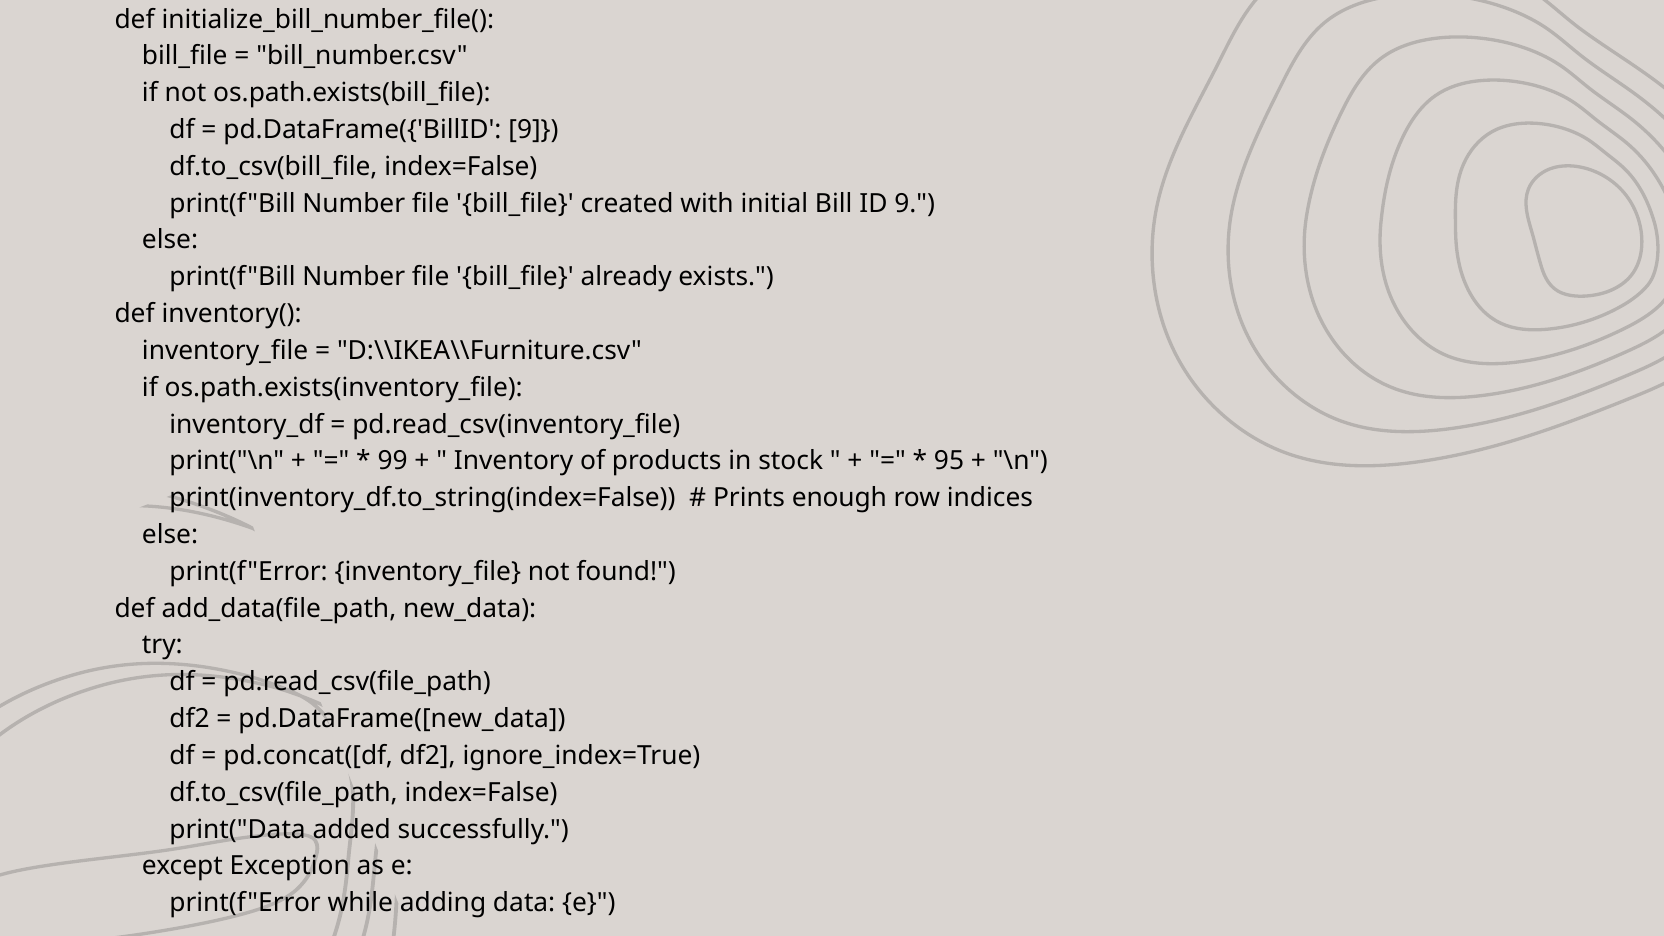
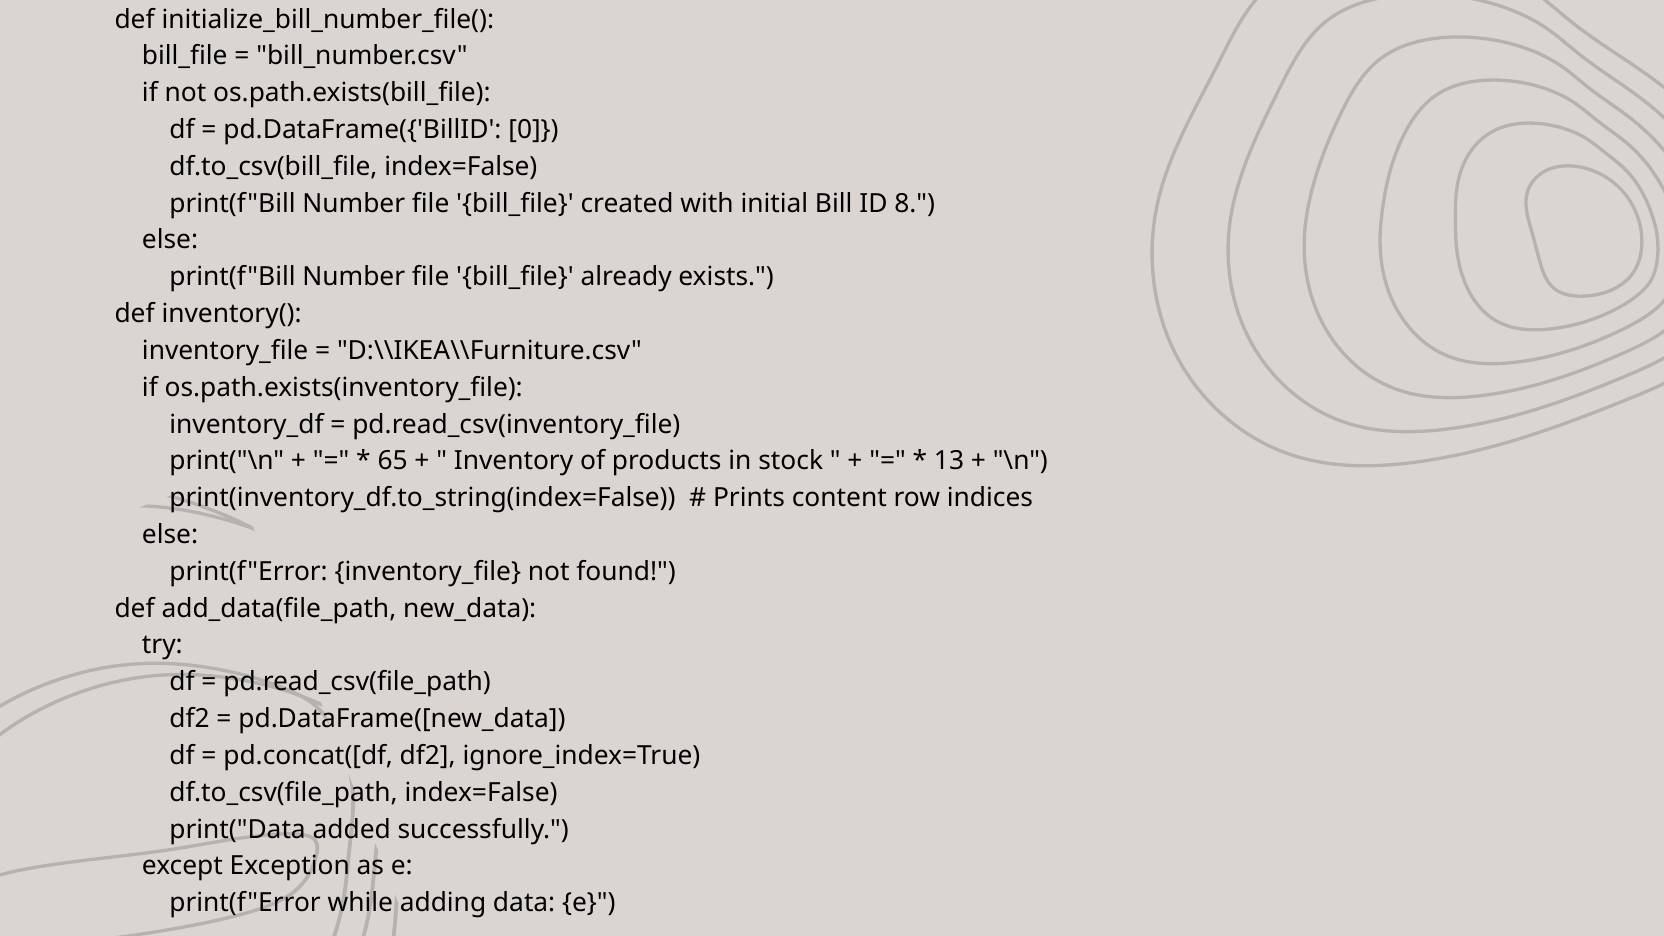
pd.DataFrame({'BillID 9: 9 -> 0
ID 9: 9 -> 8
99: 99 -> 65
95: 95 -> 13
enough: enough -> content
